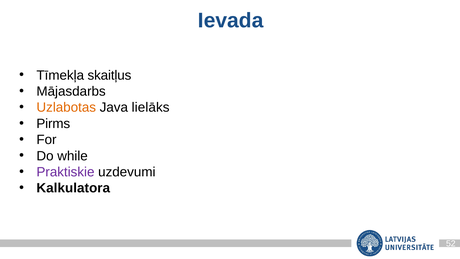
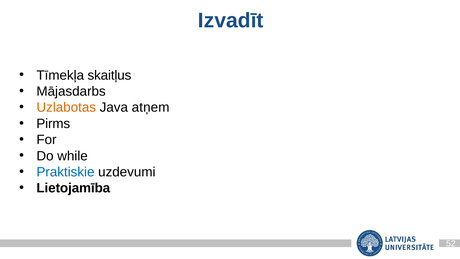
Ievada: Ievada -> Izvadīt
lielāks: lielāks -> atņem
Praktiskie colour: purple -> blue
Kalkulatora: Kalkulatora -> Lietojamība
